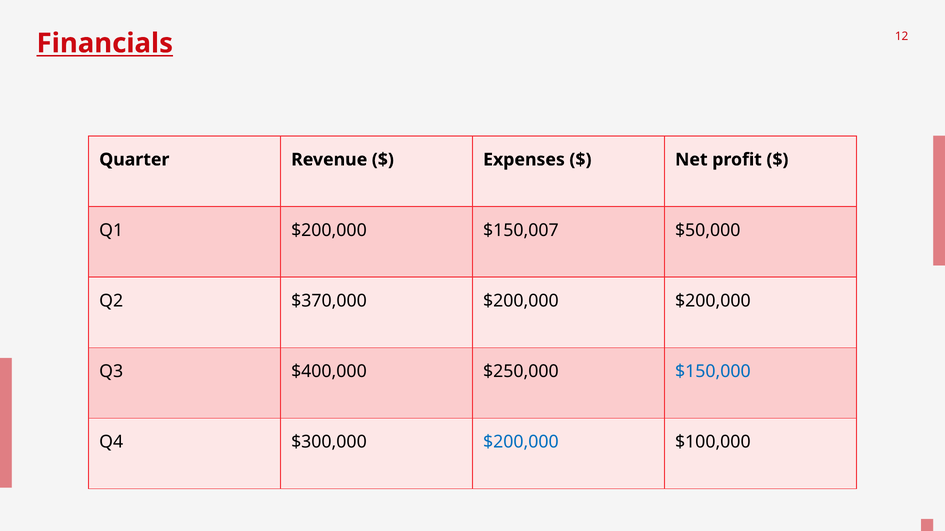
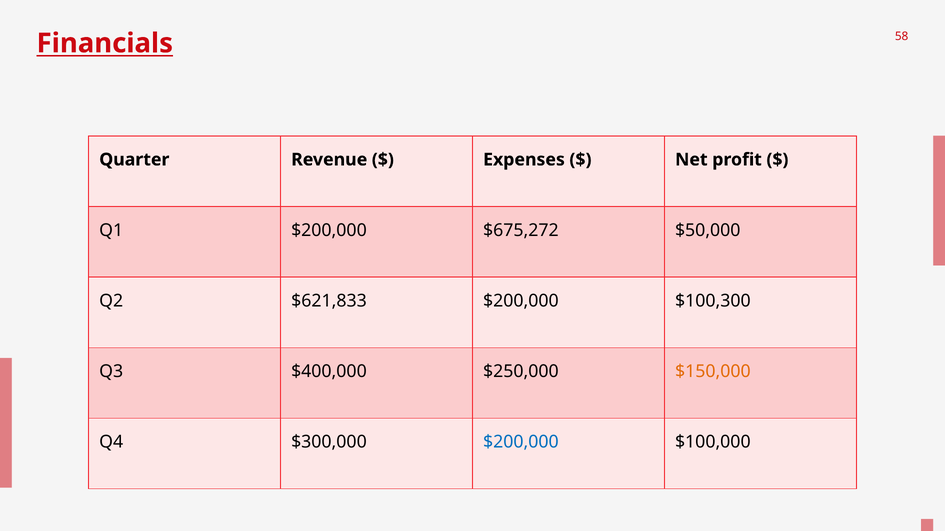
12: 12 -> 58
$150,007: $150,007 -> $675,272
$370,000: $370,000 -> $621,833
$200,000 $200,000: $200,000 -> $100,300
$150,000 colour: blue -> orange
